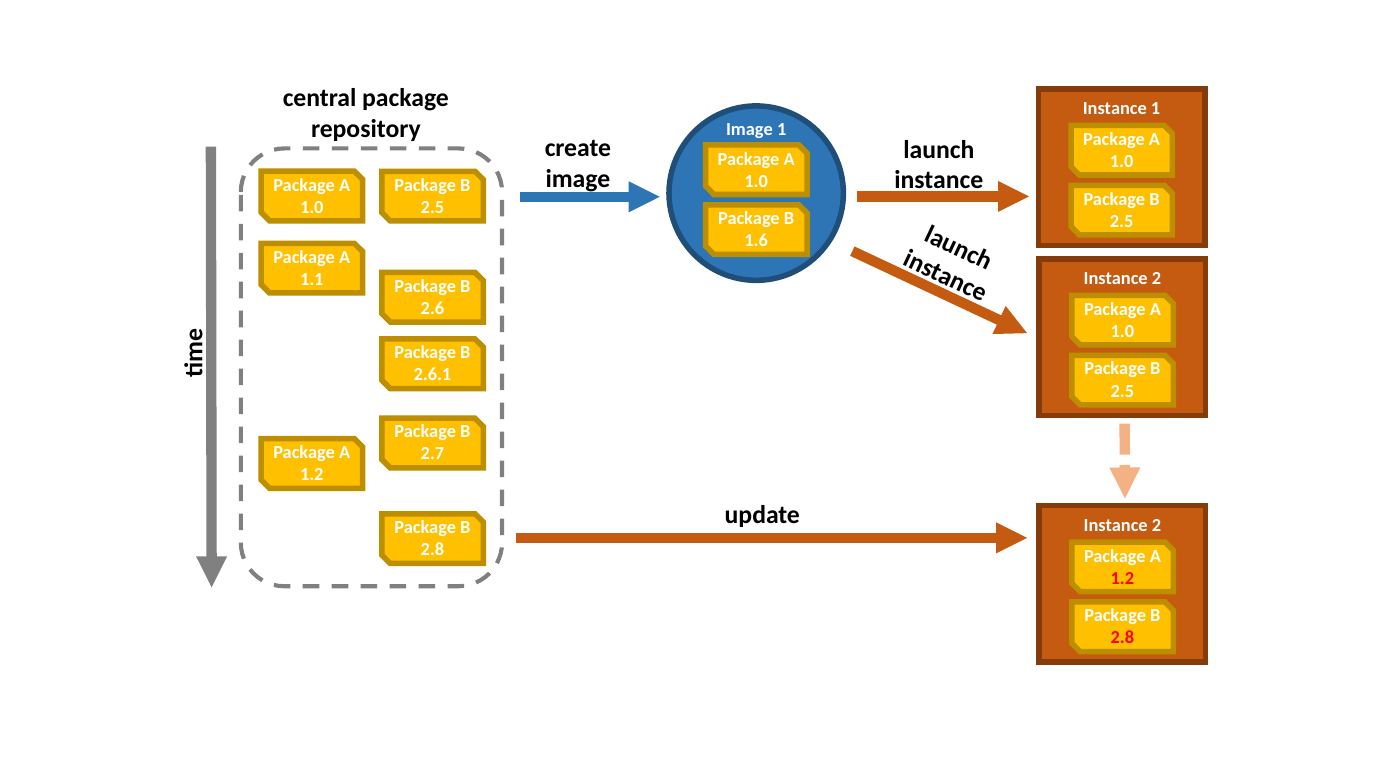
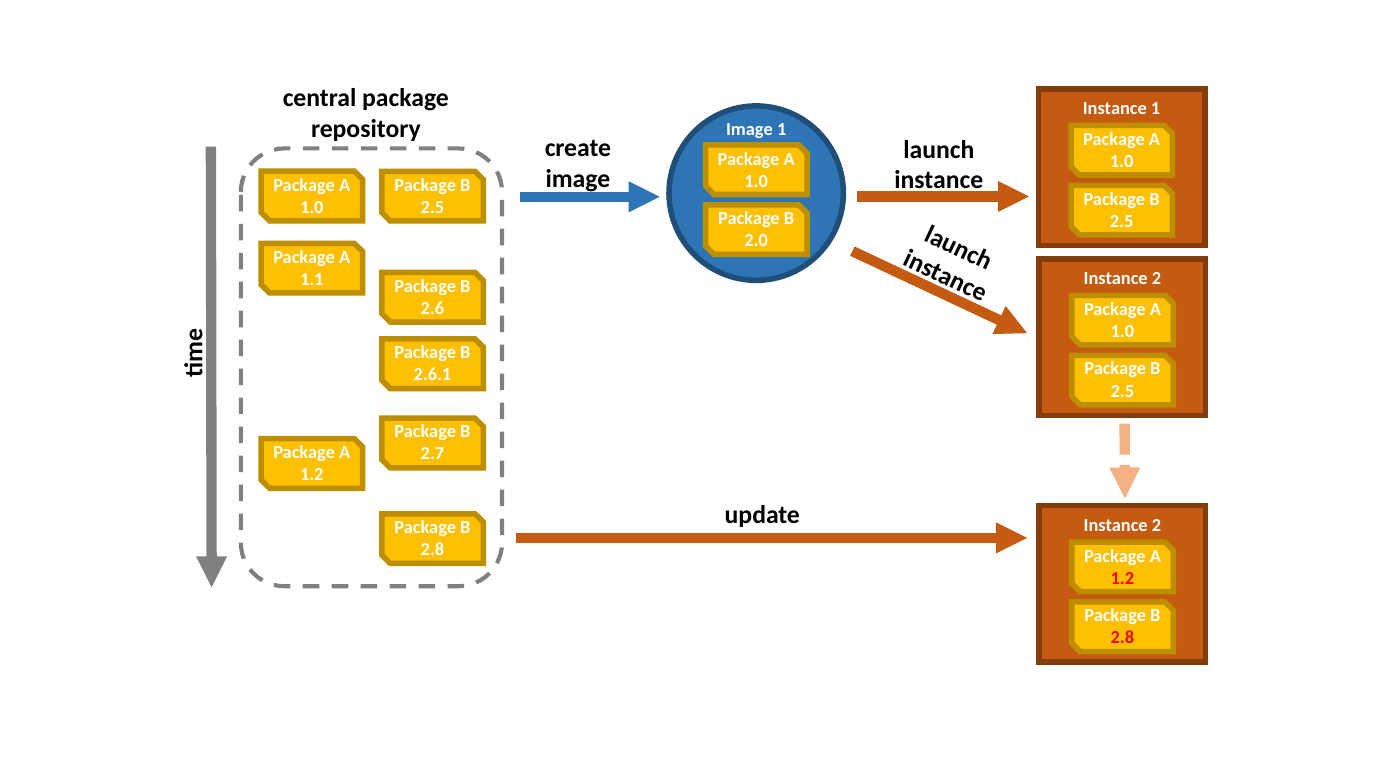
1.6: 1.6 -> 2.0
